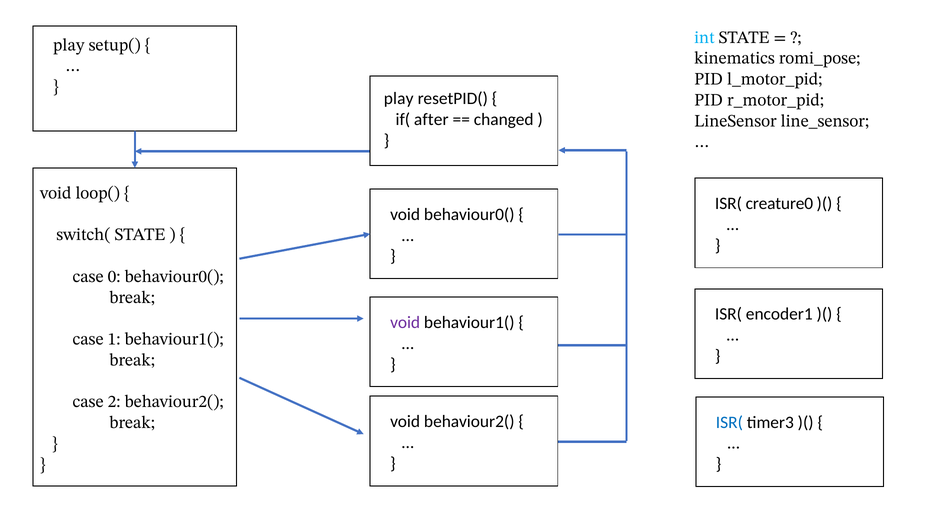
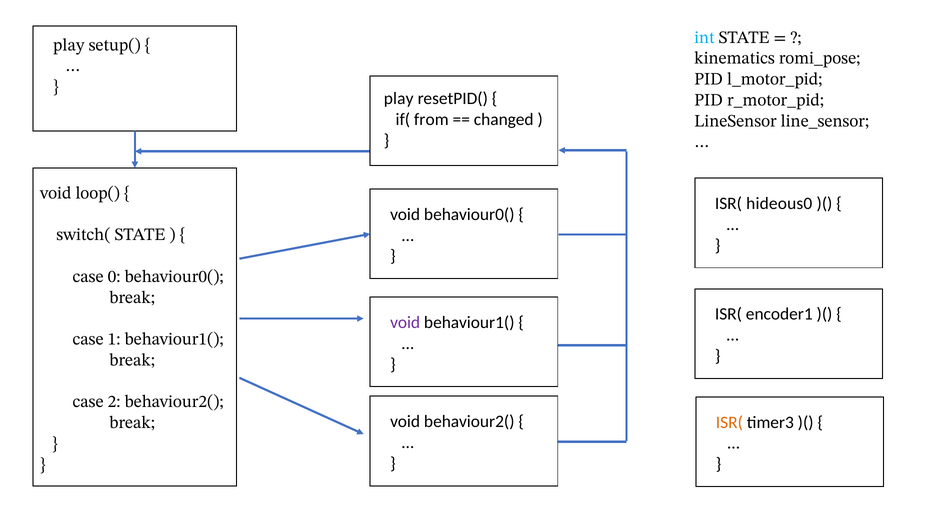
after: after -> from
creature0: creature0 -> hideous0
ISR( at (729, 422) colour: blue -> orange
